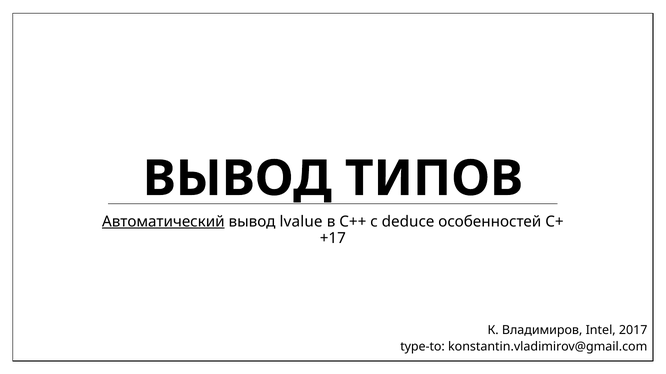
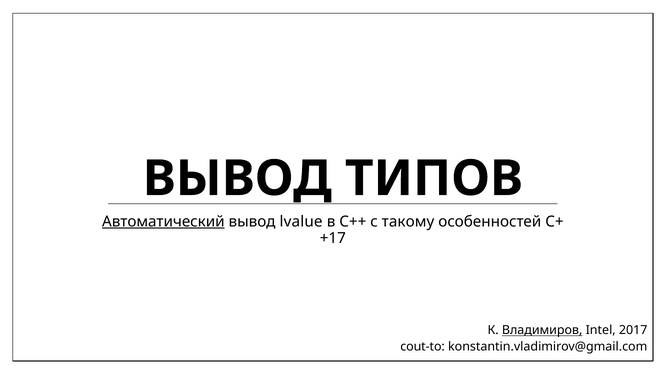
deduce: deduce -> такому
Владимиров underline: none -> present
type-to: type-to -> cout-to
